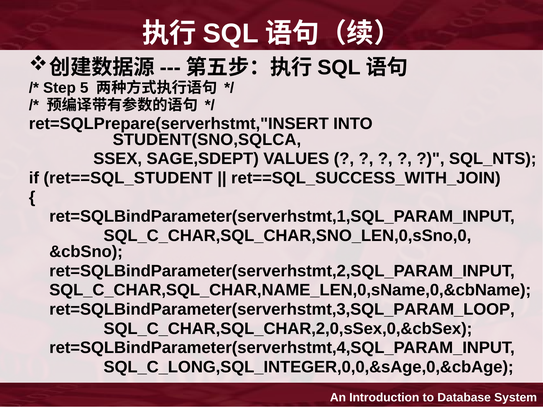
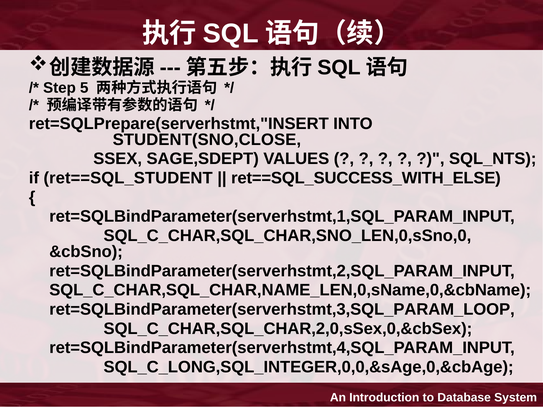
STUDENT(SNO,SQLCA: STUDENT(SNO,SQLCA -> STUDENT(SNO,CLOSE
ret==SQL_SUCCESS_WITH_JOIN: ret==SQL_SUCCESS_WITH_JOIN -> ret==SQL_SUCCESS_WITH_ELSE
